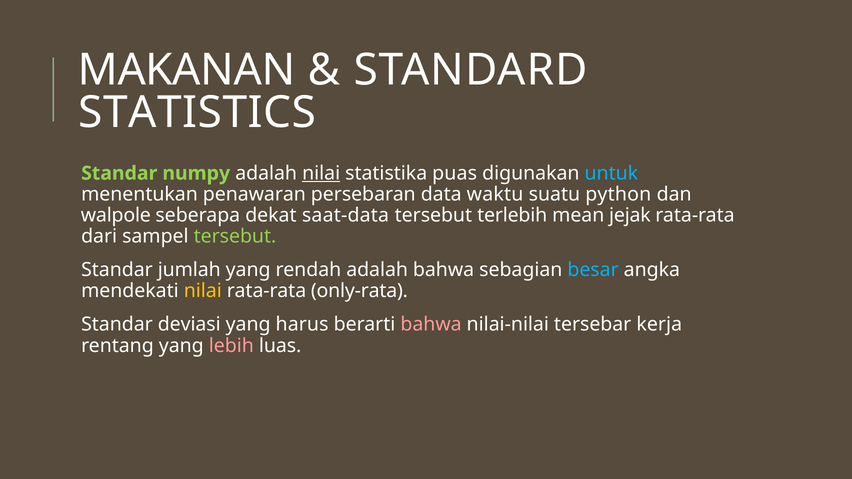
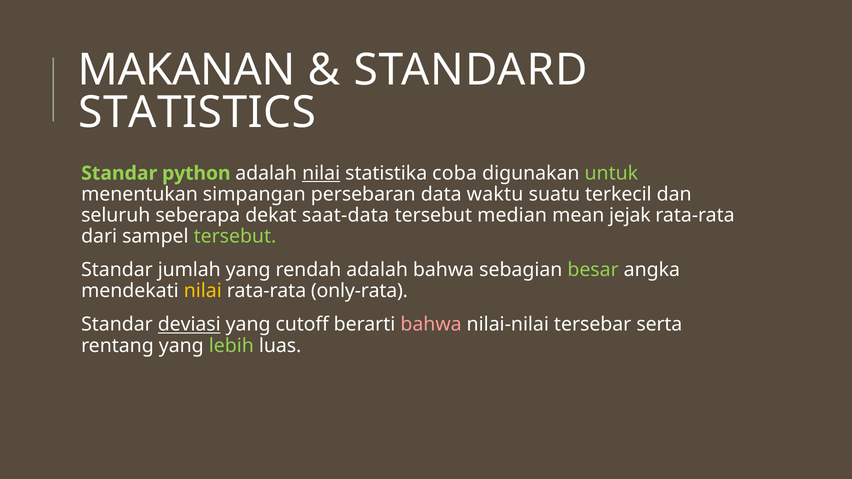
numpy: numpy -> python
puas: puas -> coba
untuk colour: light blue -> light green
penawaran: penawaran -> simpangan
python: python -> terkecil
walpole: walpole -> seluruh
terlebih: terlebih -> median
besar colour: light blue -> light green
deviasi underline: none -> present
harus: harus -> cutoff
kerja: kerja -> serta
lebih colour: pink -> light green
